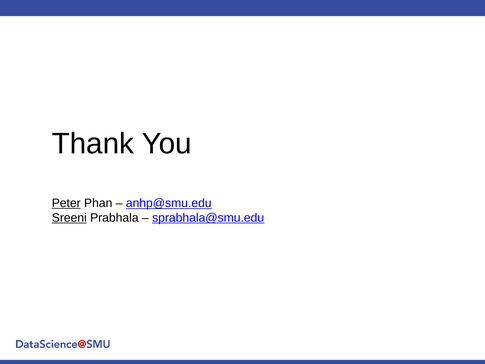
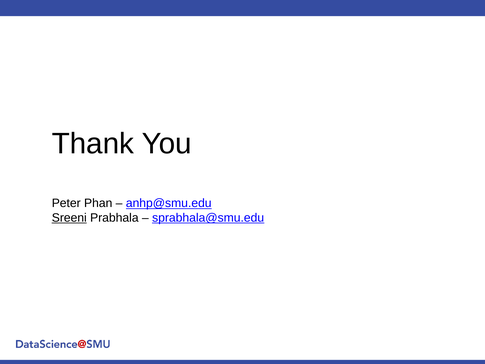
Peter underline: present -> none
